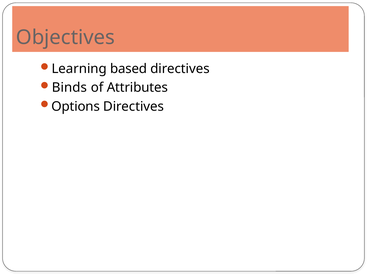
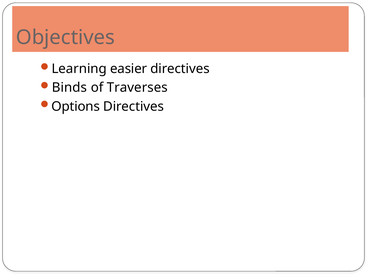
based: based -> easier
Attributes: Attributes -> Traverses
